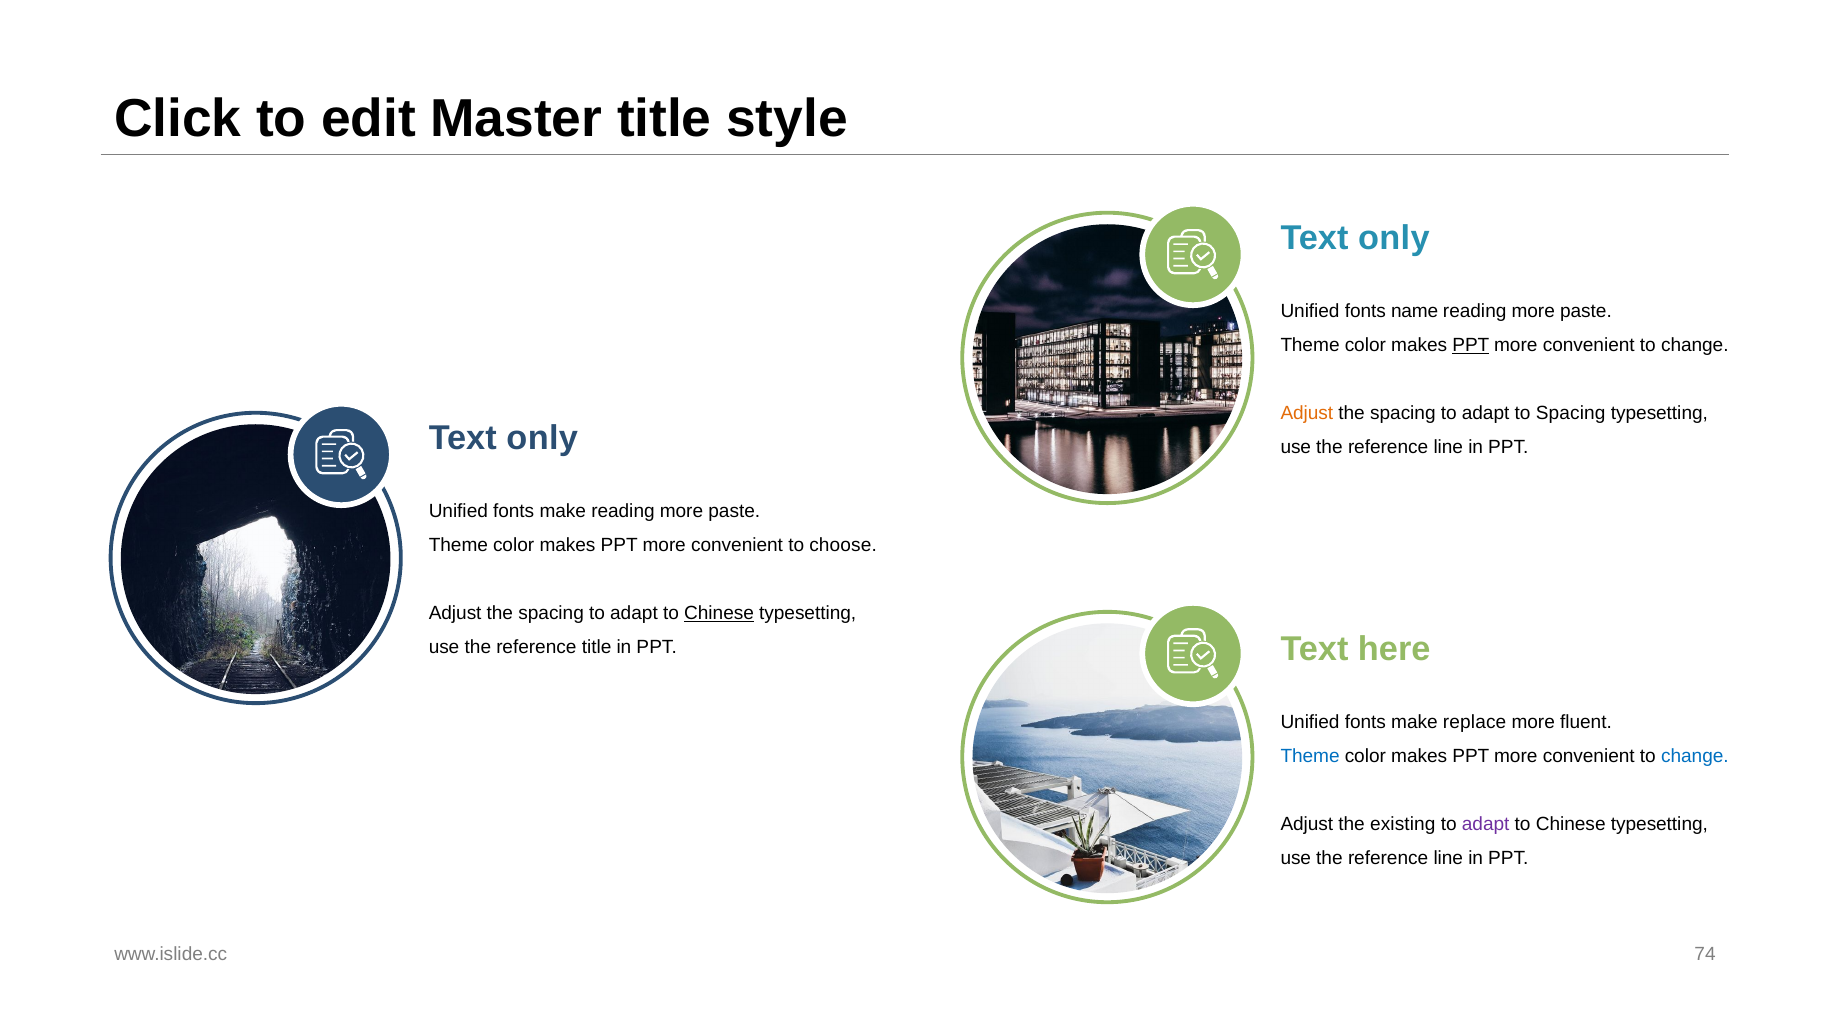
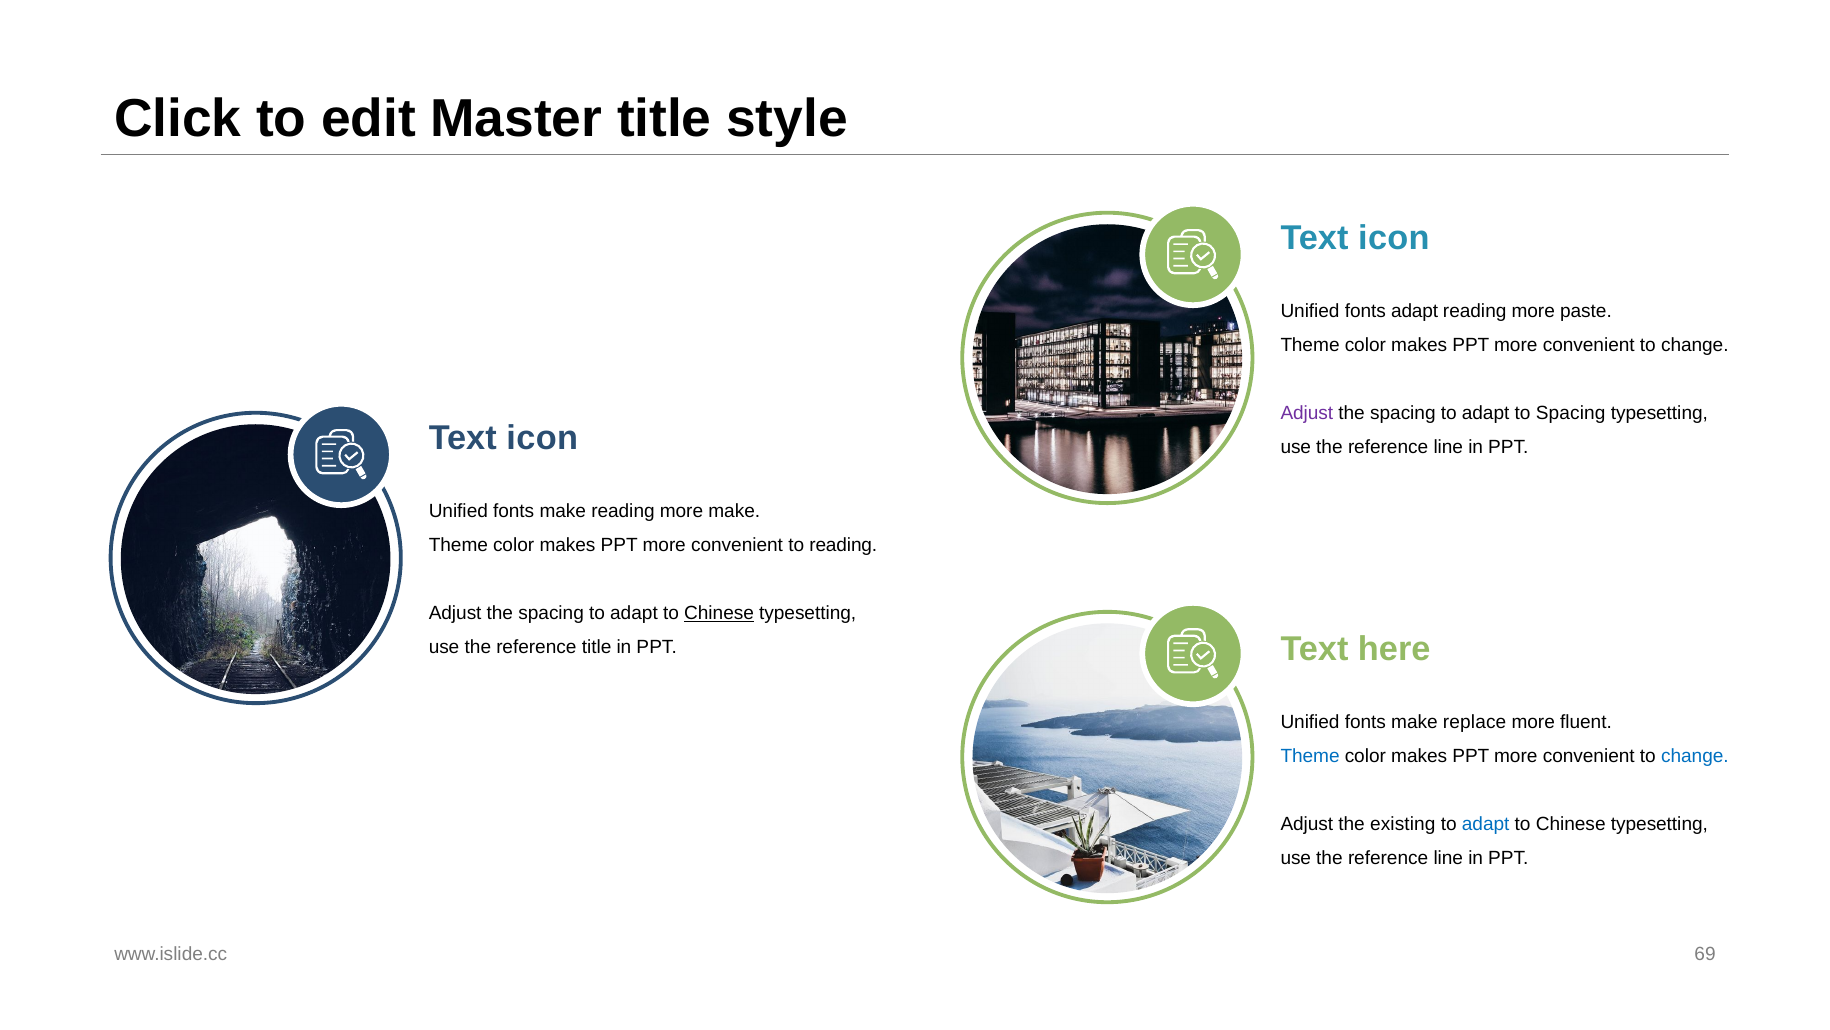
only at (1394, 238): only -> icon
fonts name: name -> adapt
PPT at (1471, 345) underline: present -> none
Adjust at (1307, 413) colour: orange -> purple
only at (542, 438): only -> icon
make reading more paste: paste -> make
to choose: choose -> reading
adapt at (1486, 824) colour: purple -> blue
74: 74 -> 69
